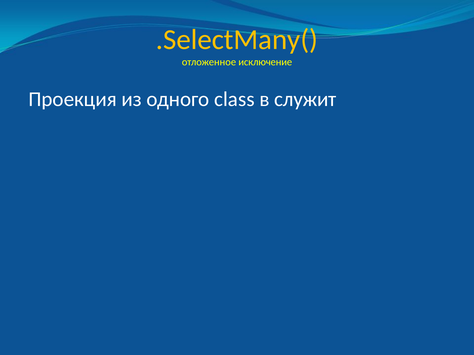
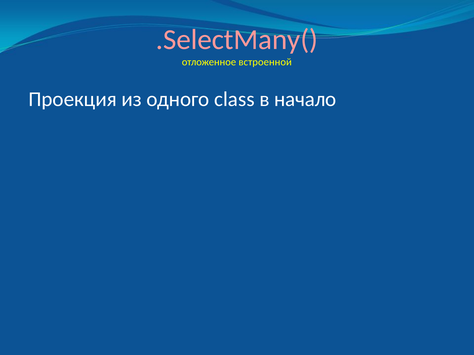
.SelectMany( colour: yellow -> pink
исключение: исключение -> встроенной
служит: служит -> начало
